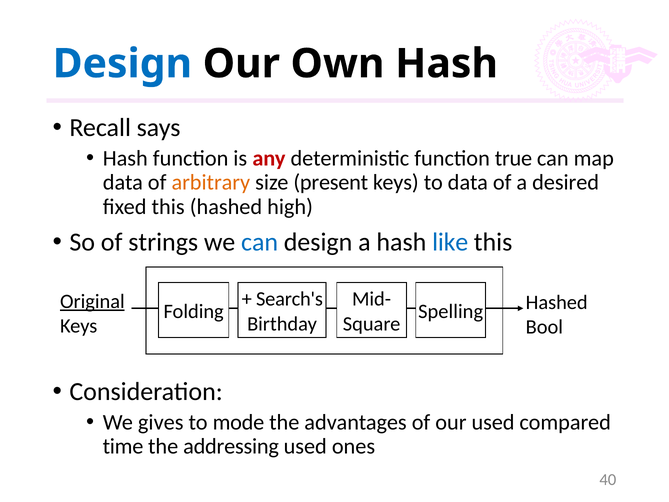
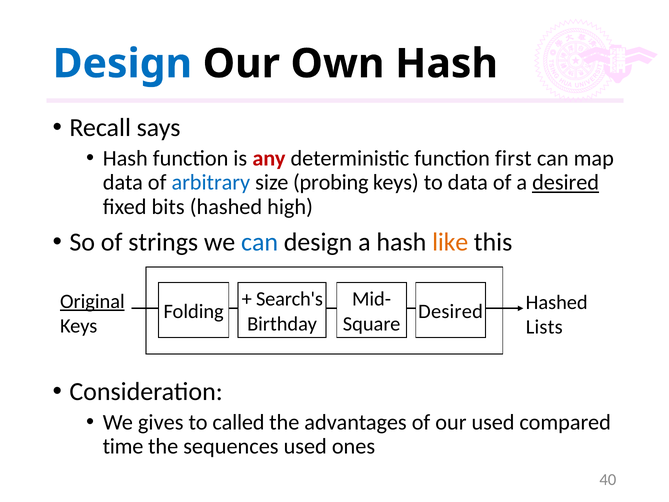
true: true -> first
arbitrary colour: orange -> blue
present: present -> probing
desired at (566, 183) underline: none -> present
fixed this: this -> bits
like colour: blue -> orange
Spelling at (451, 311): Spelling -> Desired
Bool: Bool -> Lists
mode: mode -> called
addressing: addressing -> sequences
